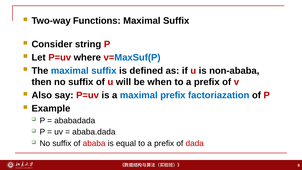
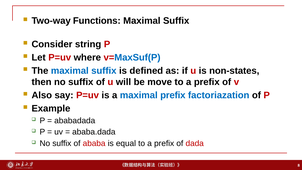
non-ababa: non-ababa -> non-states
when: when -> move
